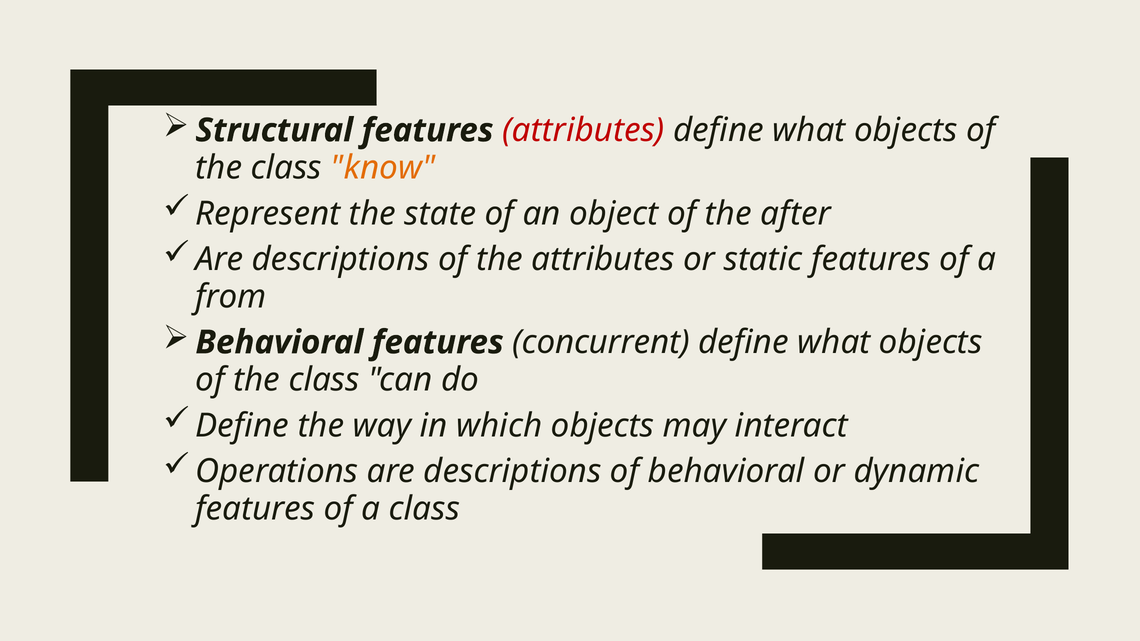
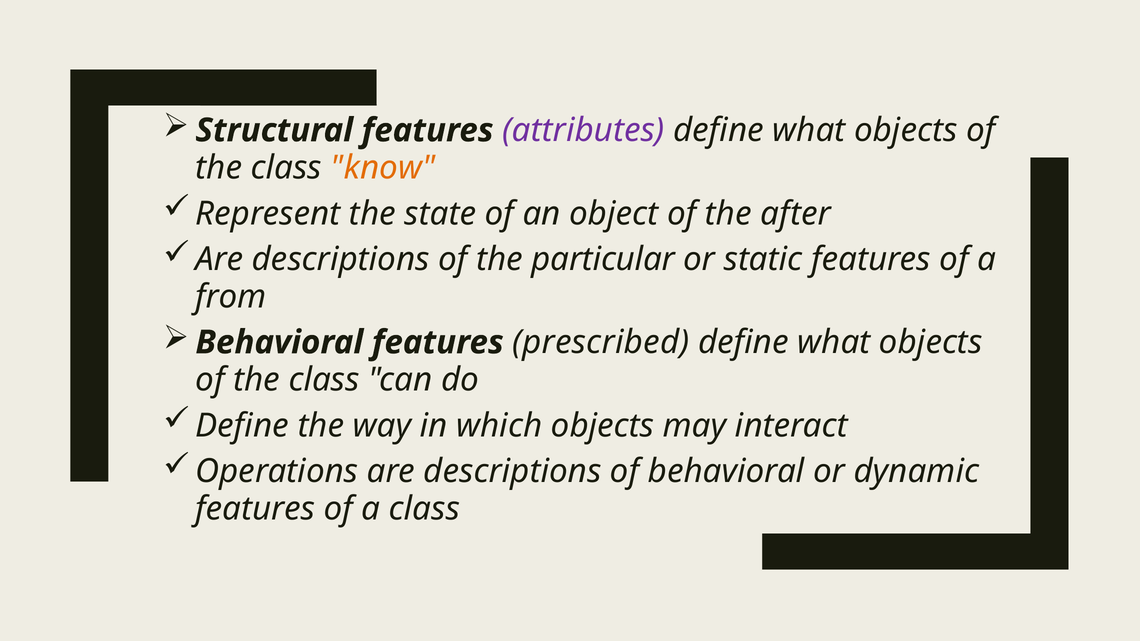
attributes at (583, 130) colour: red -> purple
the attributes: attributes -> particular
concurrent: concurrent -> prescribed
